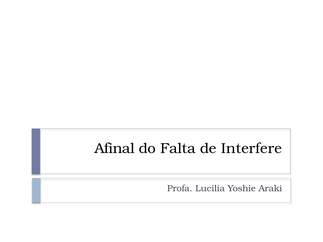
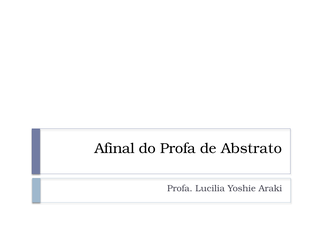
do Falta: Falta -> Profa
Interfere: Interfere -> Abstrato
